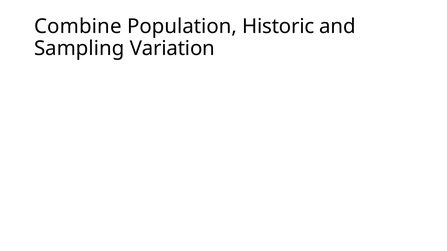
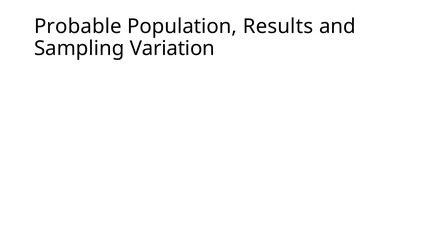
Combine: Combine -> Probable
Historic: Historic -> Results
